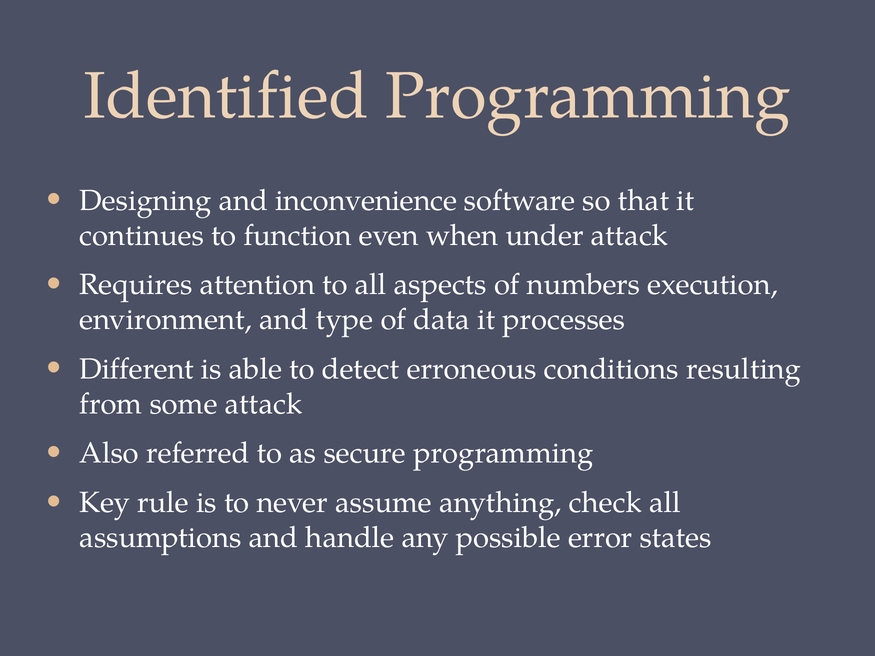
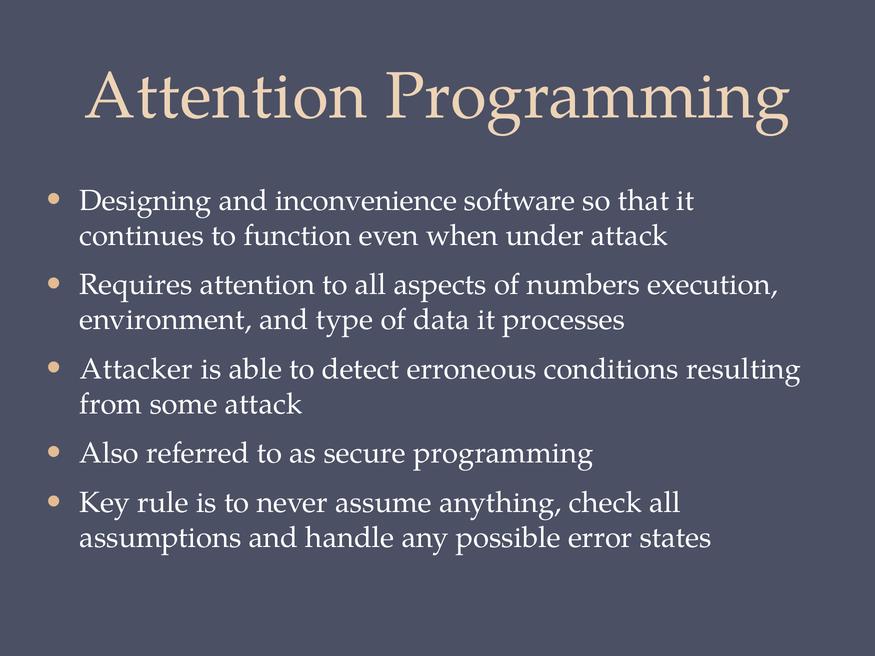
Identified at (226, 96): Identified -> Attention
Different: Different -> Attacker
